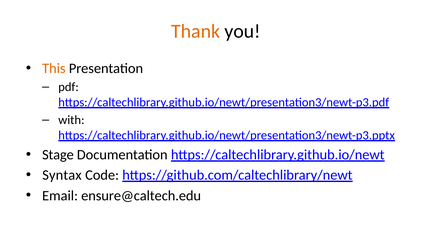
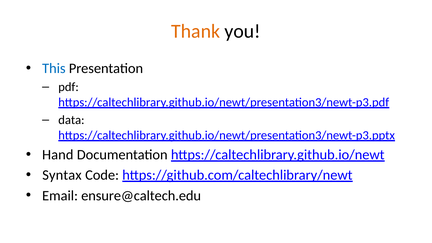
This colour: orange -> blue
with: with -> data
Stage: Stage -> Hand
